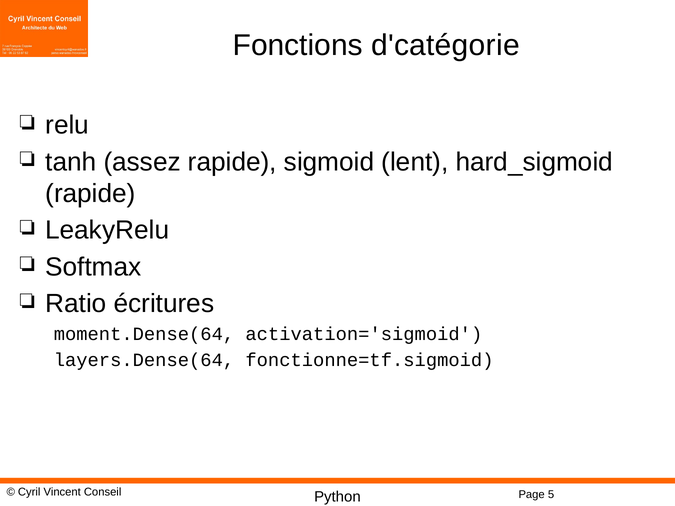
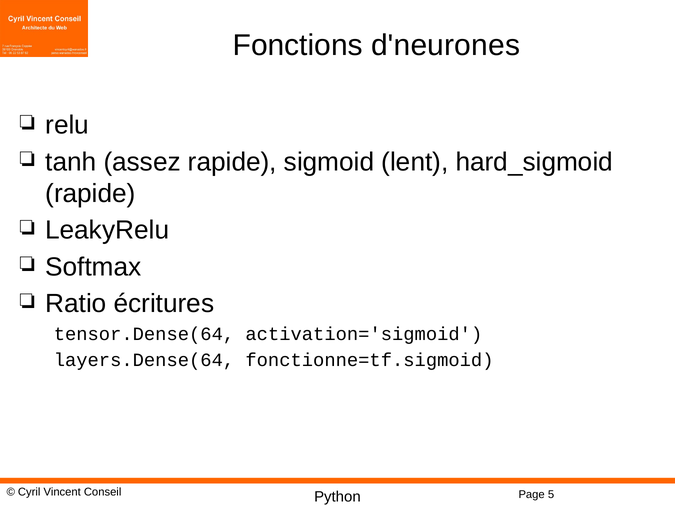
d'catégorie: d'catégorie -> d'neurones
moment.Dense(64: moment.Dense(64 -> tensor.Dense(64
